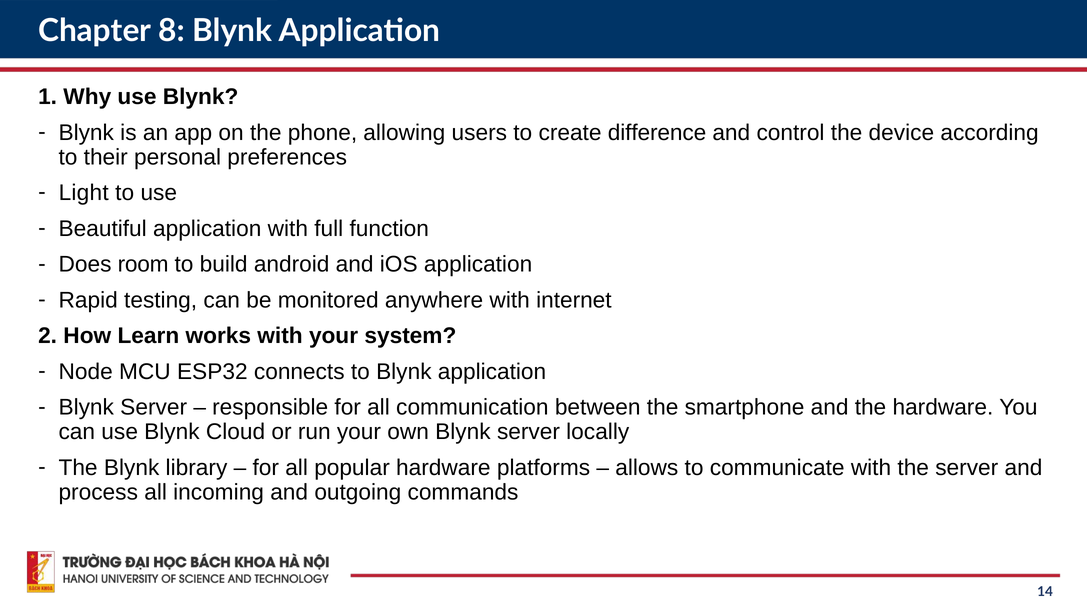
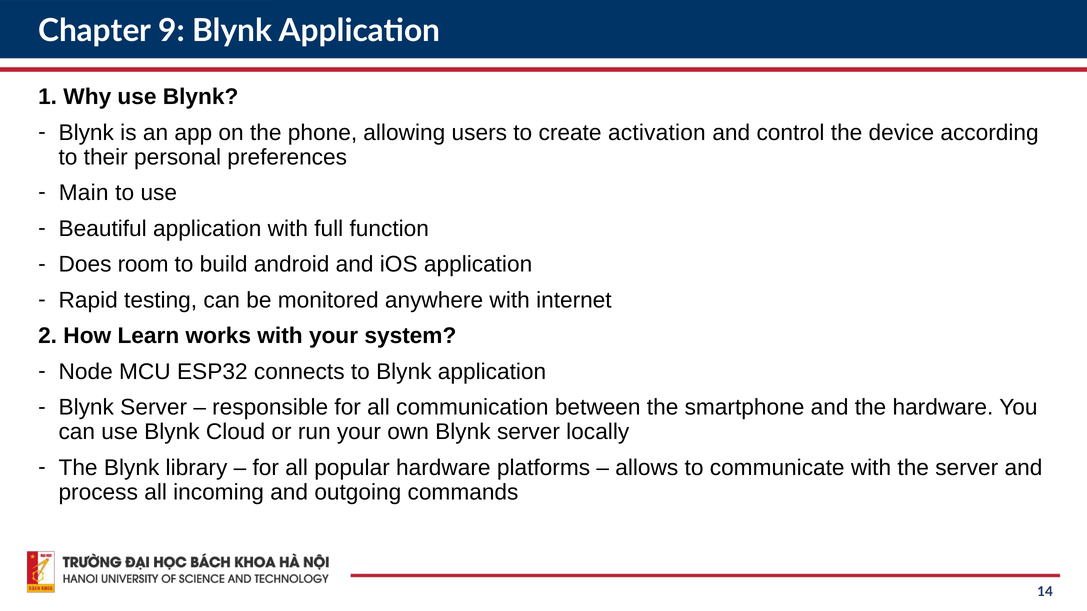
8: 8 -> 9
difference: difference -> activation
Light: Light -> Main
